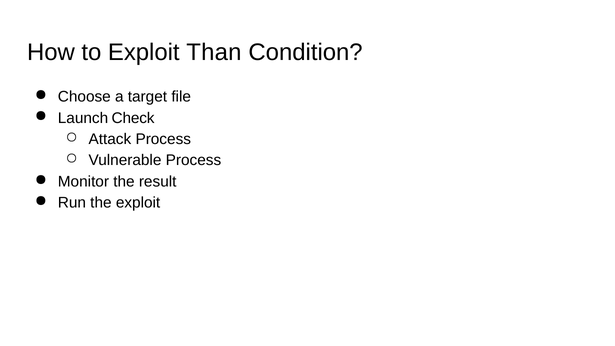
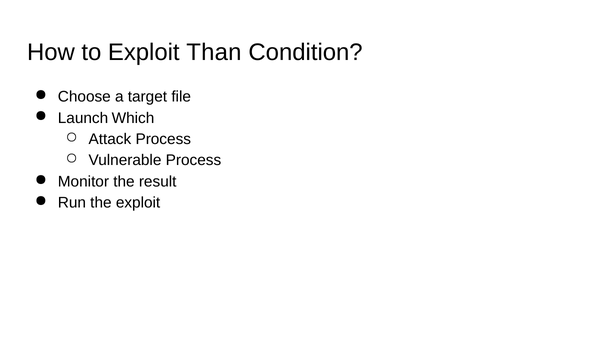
Check: Check -> Which
